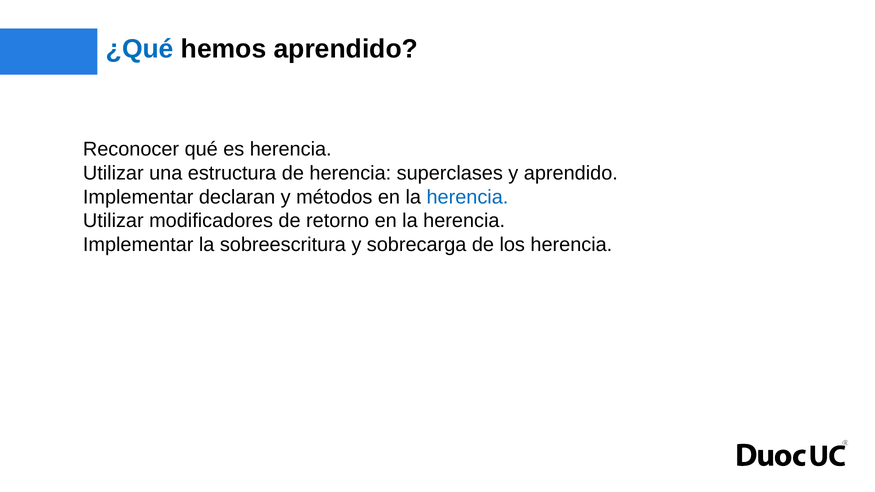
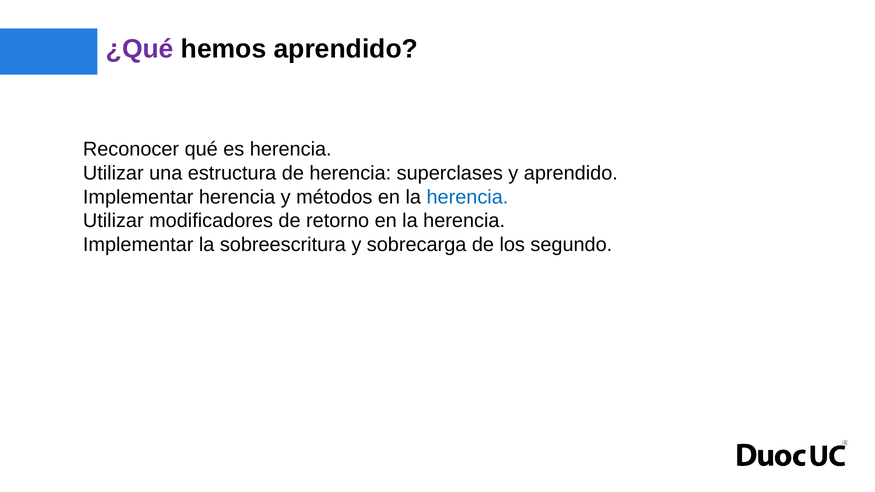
¿Qué colour: blue -> purple
declaran at (237, 197): declaran -> herencia
los herencia: herencia -> segundo
